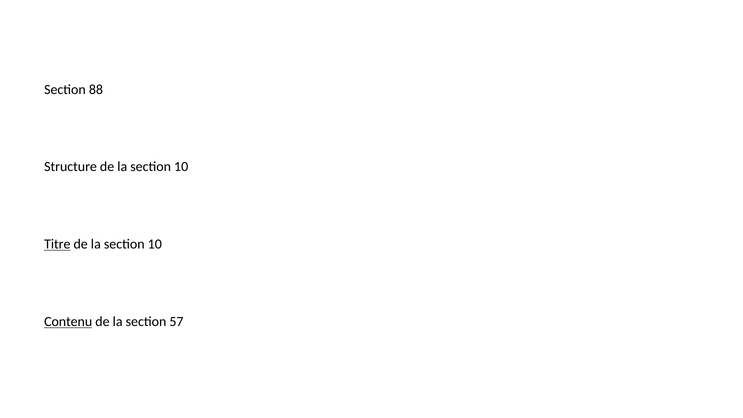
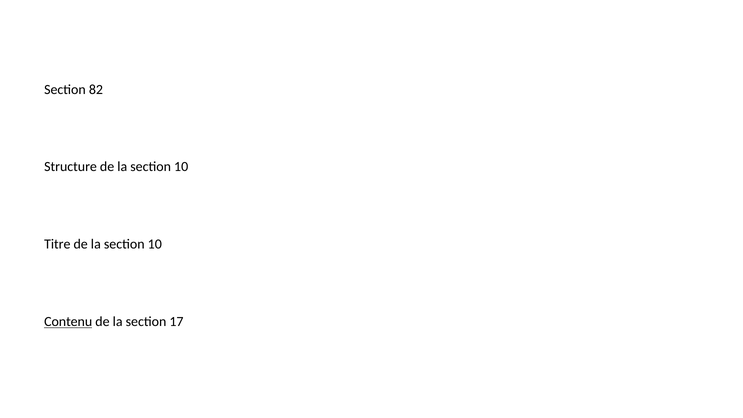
88: 88 -> 82
Titre underline: present -> none
57: 57 -> 17
